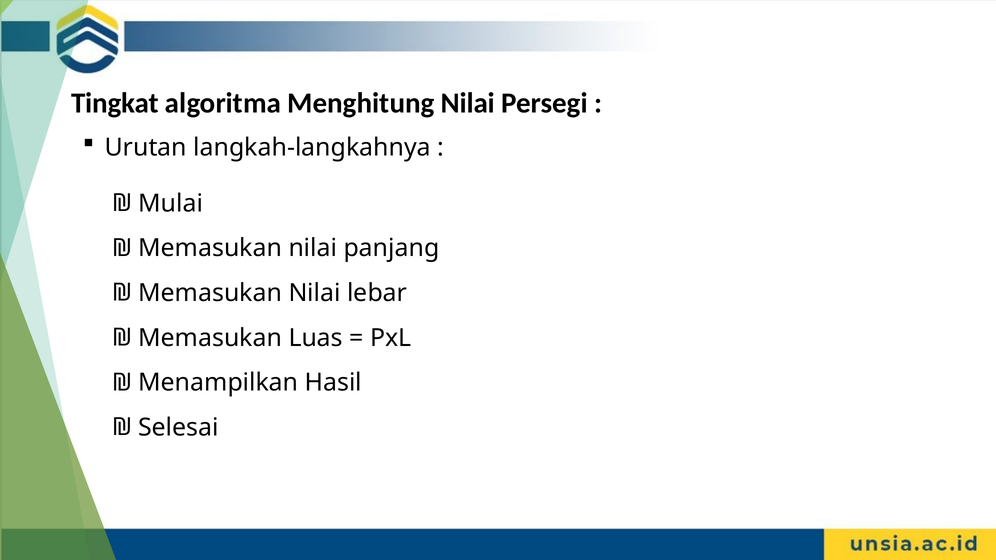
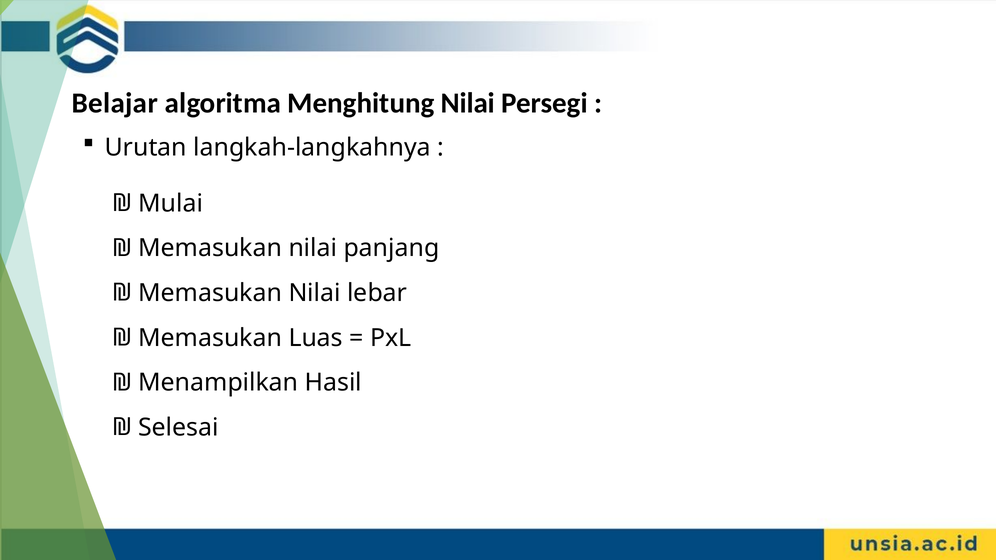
Tingkat: Tingkat -> Belajar
